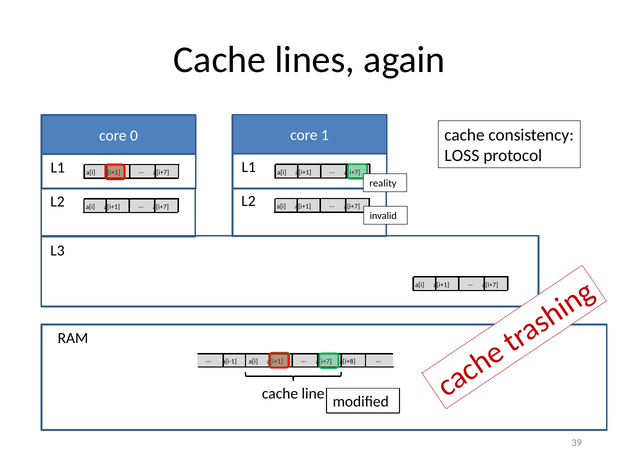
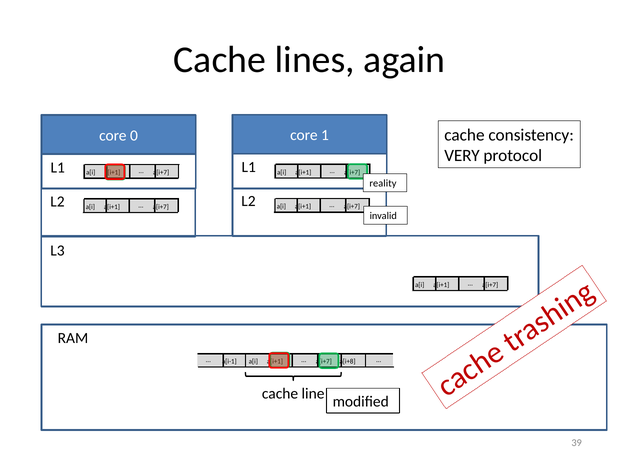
LOSS: LOSS -> VERY
